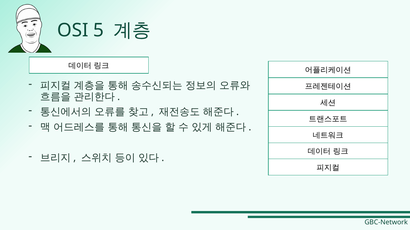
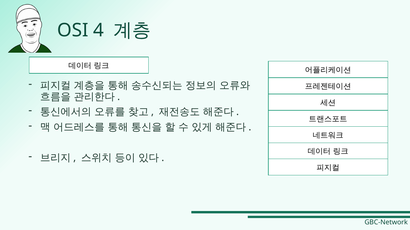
5: 5 -> 4
